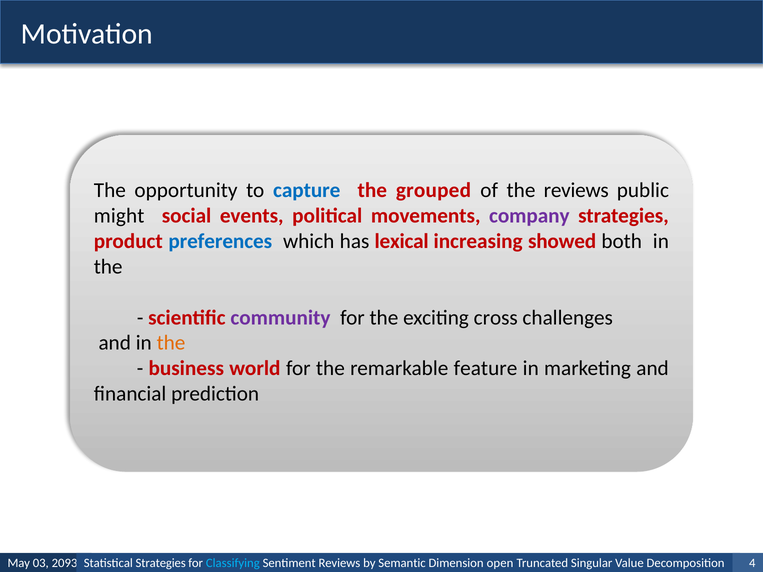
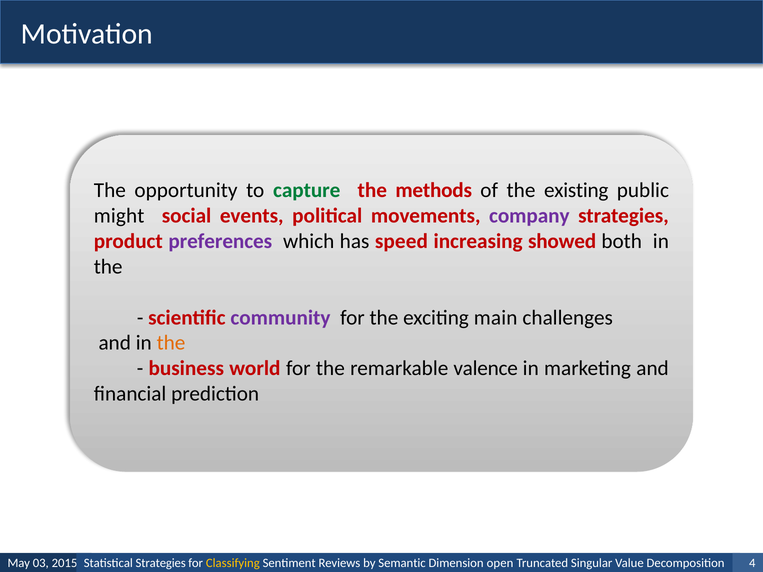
capture colour: blue -> green
grouped: grouped -> methods
the reviews: reviews -> existing
preferences colour: blue -> purple
lexical: lexical -> speed
cross: cross -> main
feature: feature -> valence
2093: 2093 -> 2015
Classifying colour: light blue -> yellow
